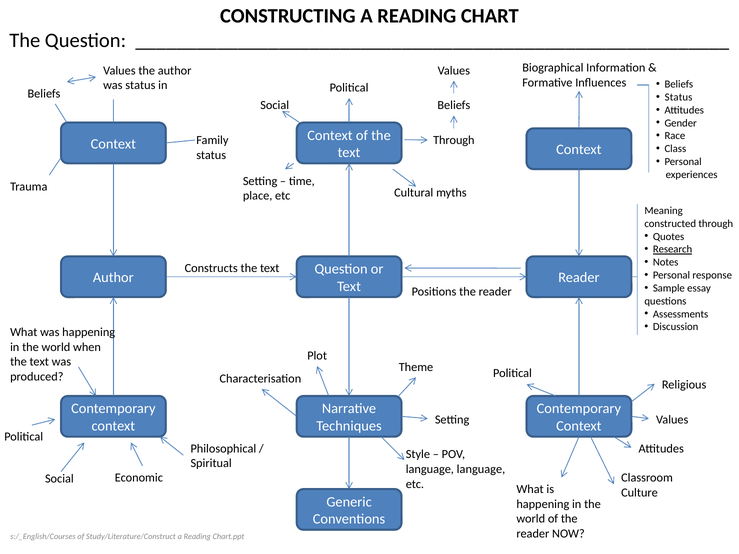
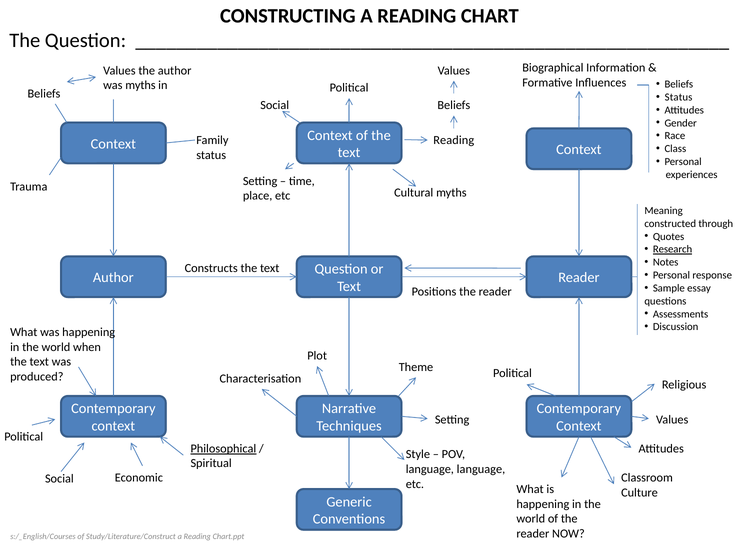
was status: status -> myths
Through at (454, 140): Through -> Reading
Philosophical underline: none -> present
